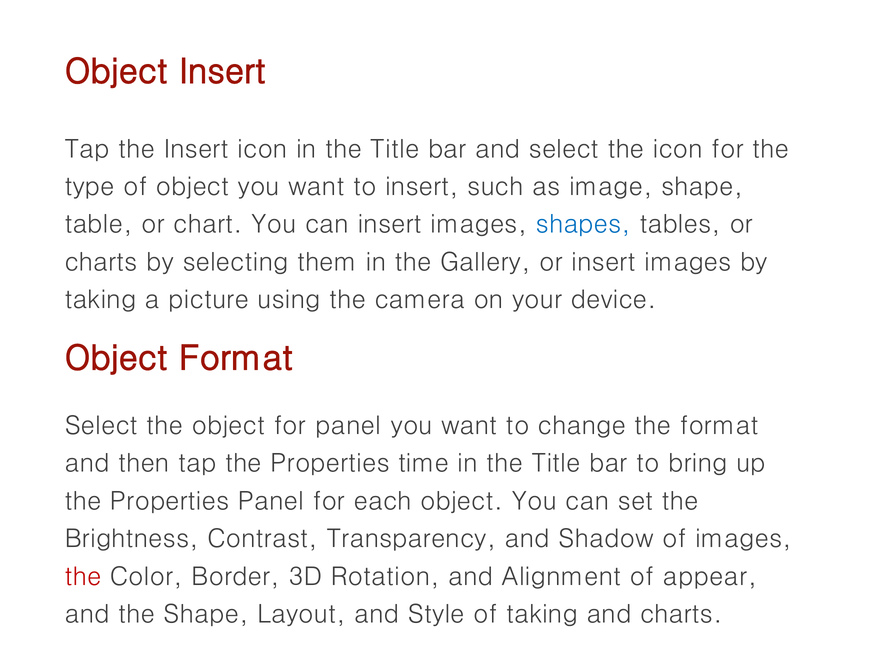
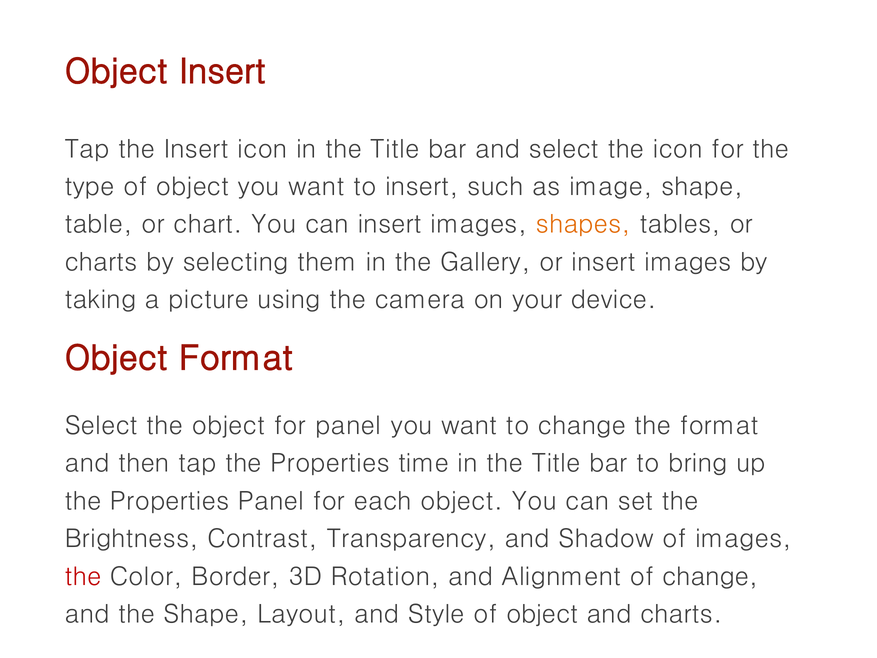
shapes colour: blue -> orange
of appear: appear -> change
Style of taking: taking -> object
